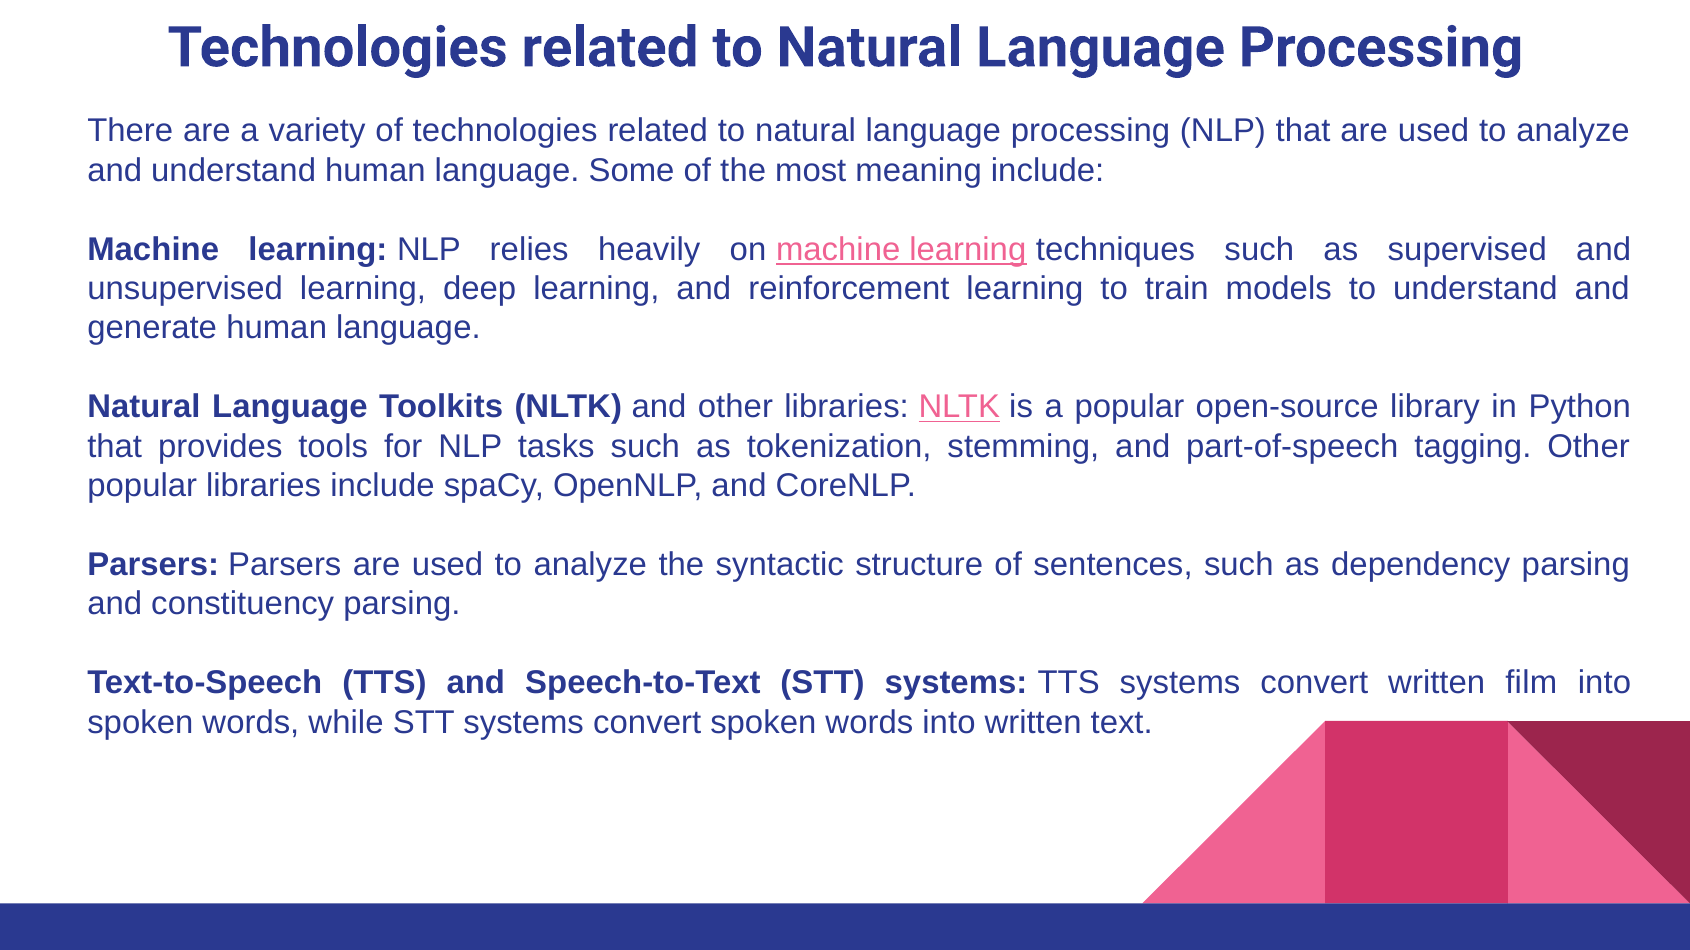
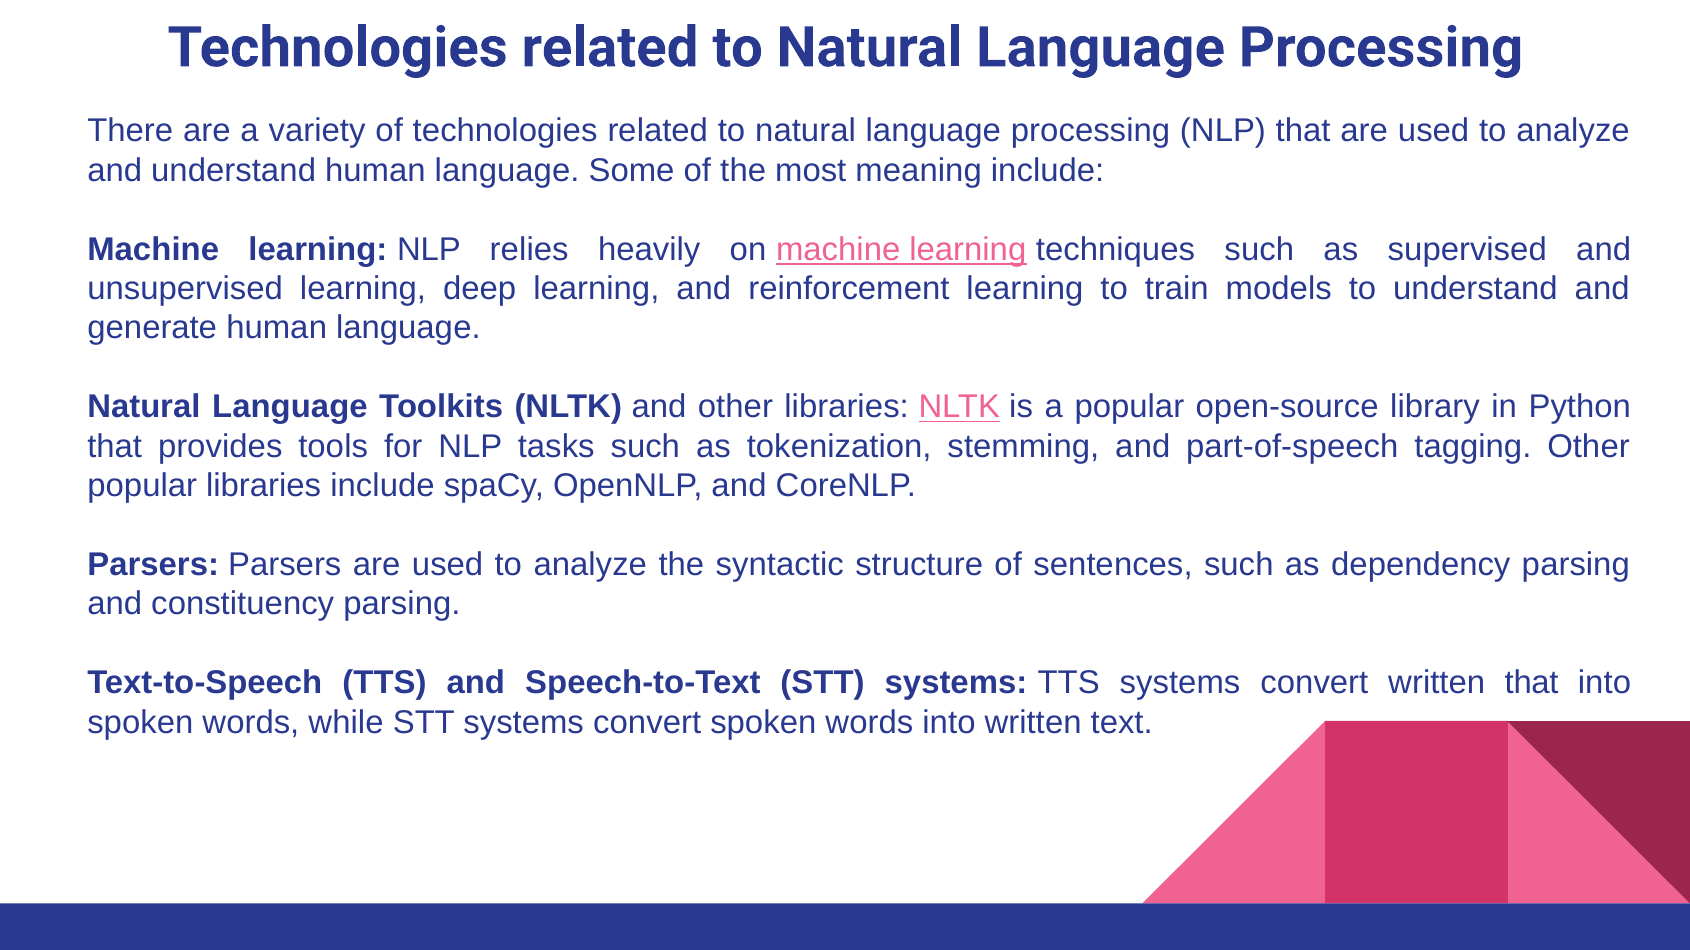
written film: film -> that
